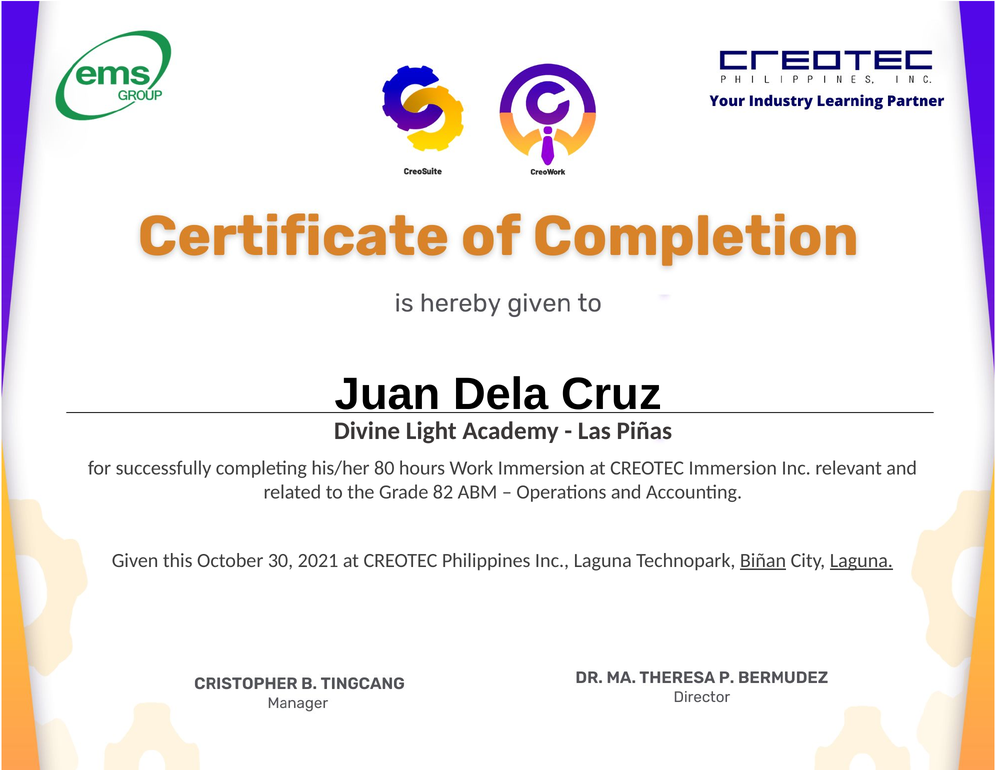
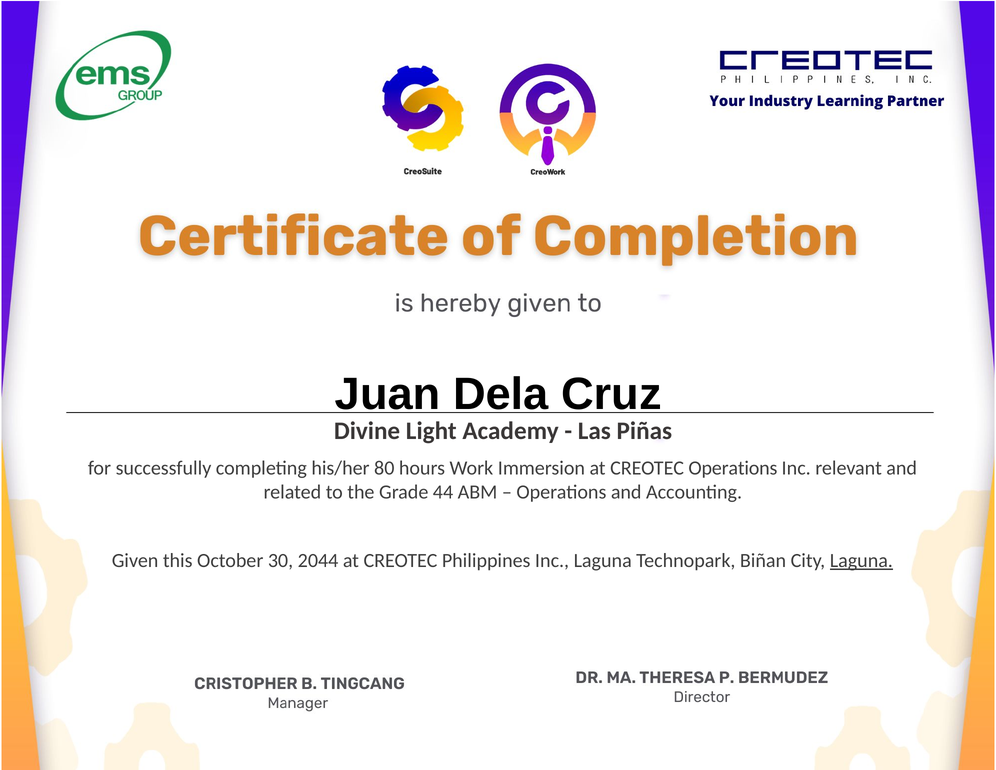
CREOTEC Immersion: Immersion -> Operations
82: 82 -> 44
2021: 2021 -> 2044
Biñan underline: present -> none
